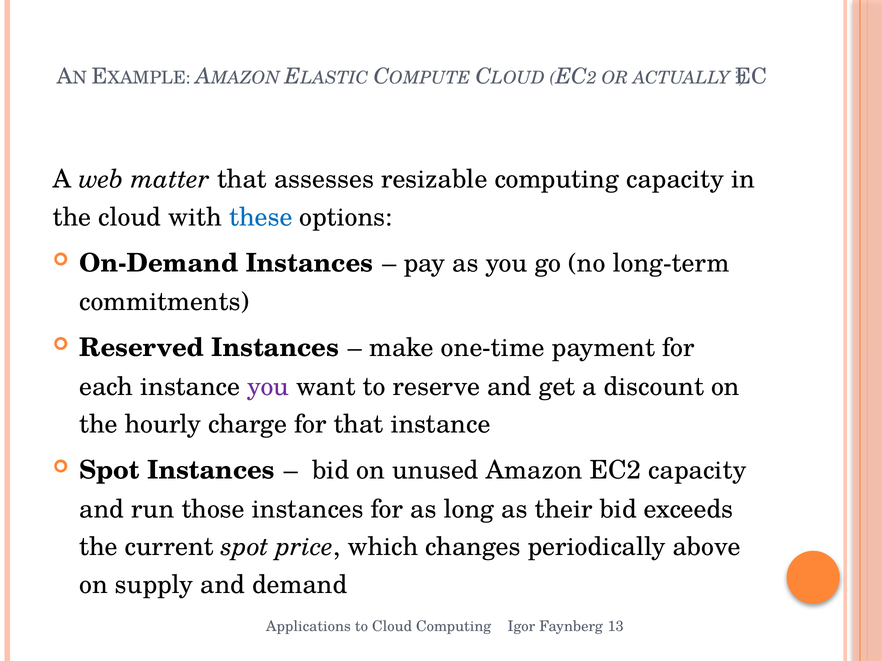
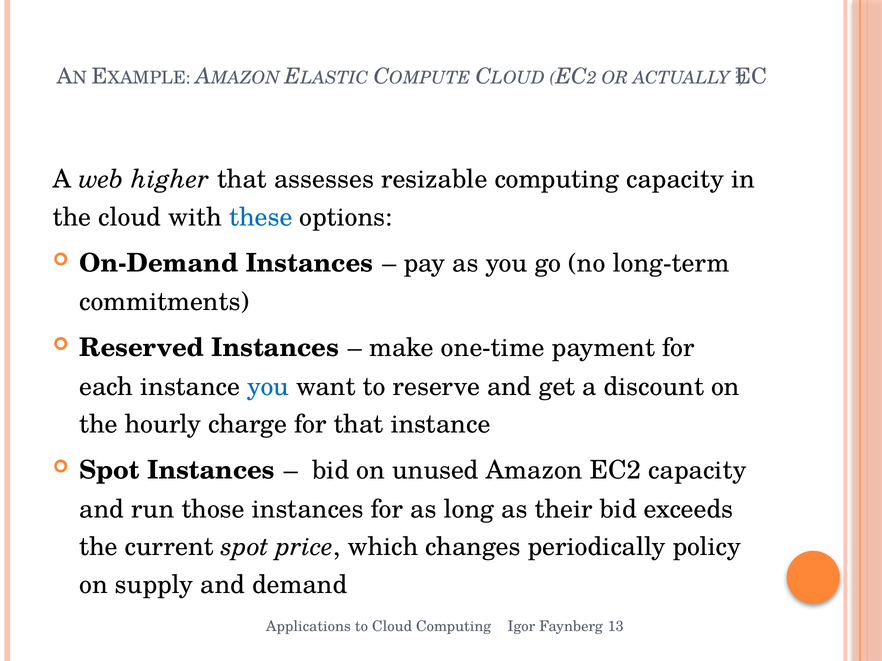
matter: matter -> higher
you at (268, 387) colour: purple -> blue
above: above -> policy
